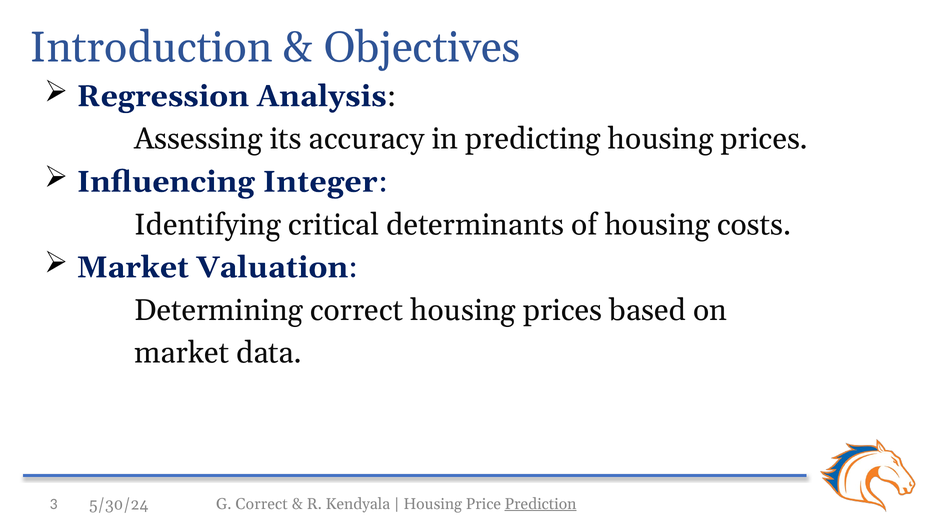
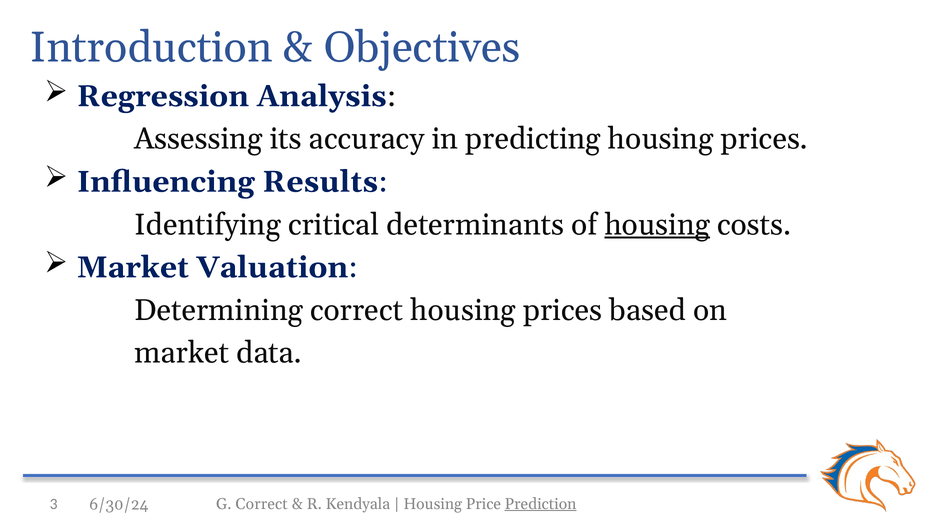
Integer: Integer -> Results
housing at (657, 224) underline: none -> present
5/30/24: 5/30/24 -> 6/30/24
